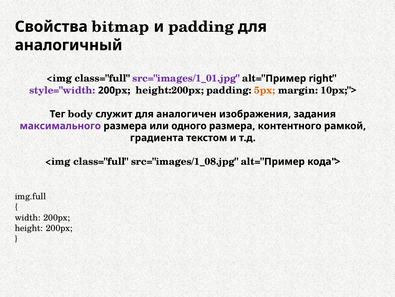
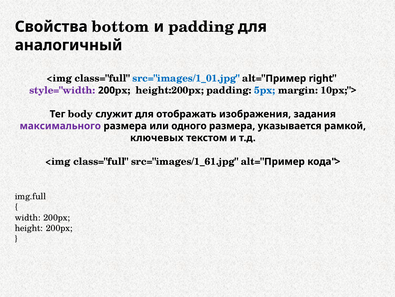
bitmap: bitmap -> bottom
src="images/1_01.jpg colour: purple -> blue
5px colour: orange -> blue
аналогичен: аналогичен -> отображать
контентного: контентного -> указывается
градиента: градиента -> ключевых
src="images/1_08.jpg: src="images/1_08.jpg -> src="images/1_61.jpg
